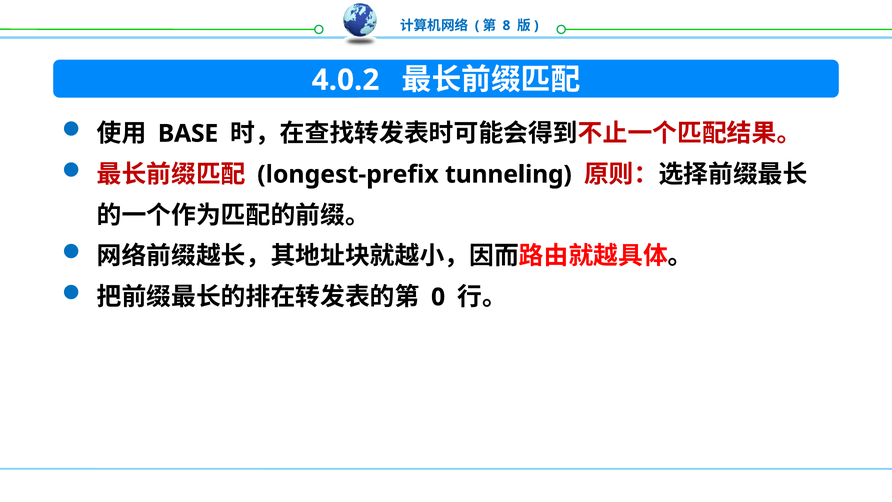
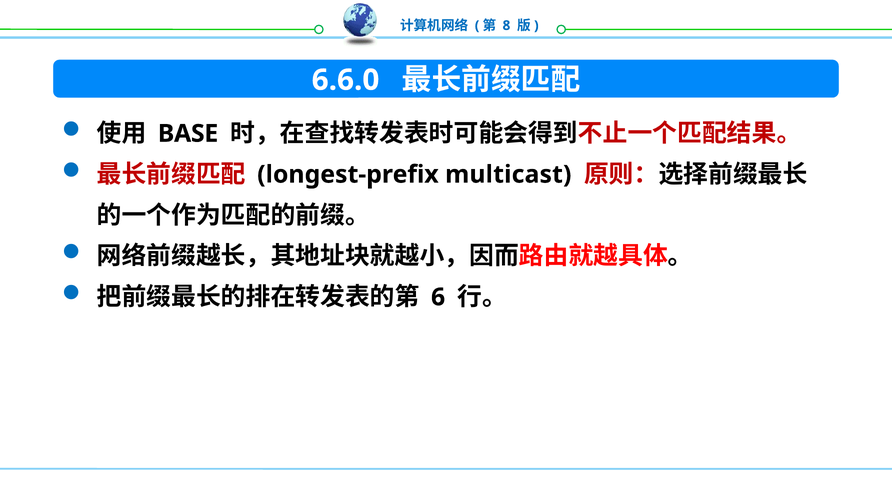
4.0.2: 4.0.2 -> 6.6.0
tunneling: tunneling -> multicast
0: 0 -> 6
